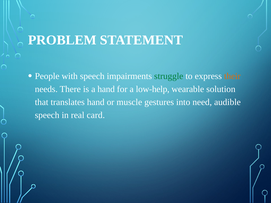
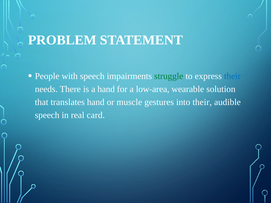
their at (232, 76) colour: orange -> blue
low-help: low-help -> low-area
into need: need -> their
